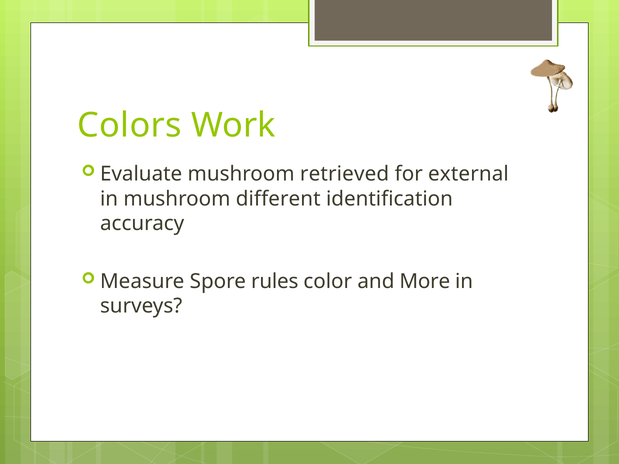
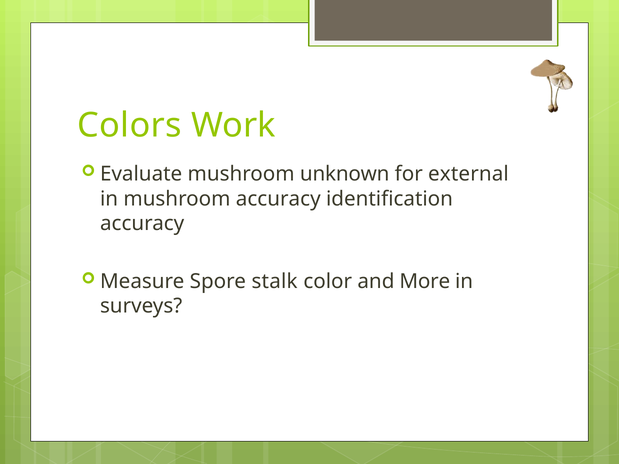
retrieved: retrieved -> unknown
mushroom different: different -> accuracy
rules: rules -> stalk
